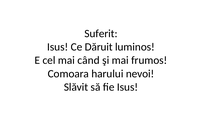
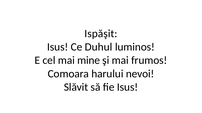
Suferit: Suferit -> Ispăşit
Dăruit: Dăruit -> Duhul
când: când -> mine
